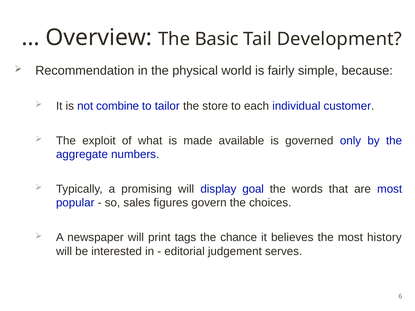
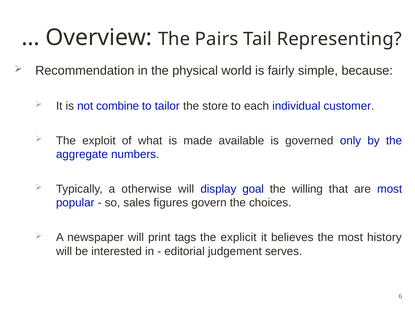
Basic: Basic -> Pairs
Development: Development -> Representing
promising: promising -> otherwise
words: words -> willing
chance: chance -> explicit
